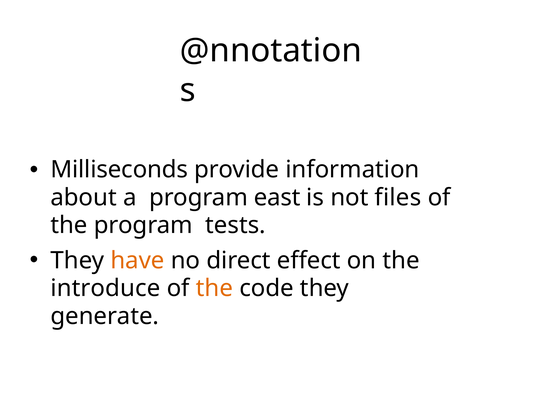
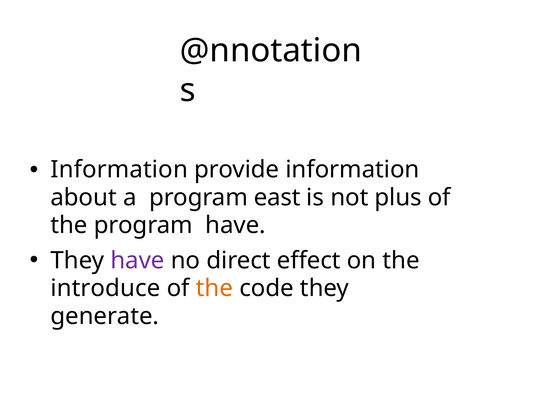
Milliseconds at (119, 170): Milliseconds -> Information
files: files -> plus
program tests: tests -> have
have at (137, 261) colour: orange -> purple
